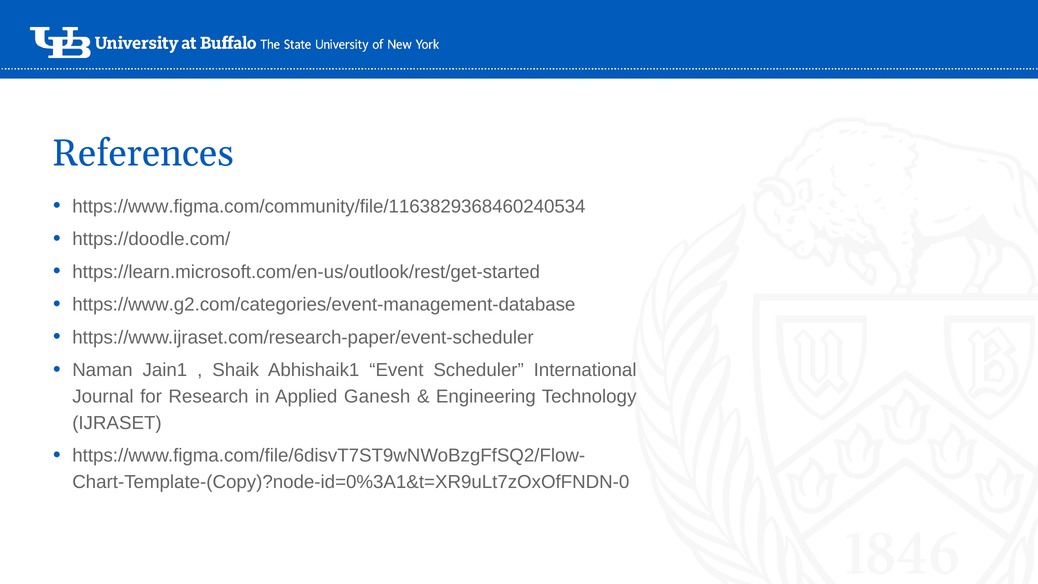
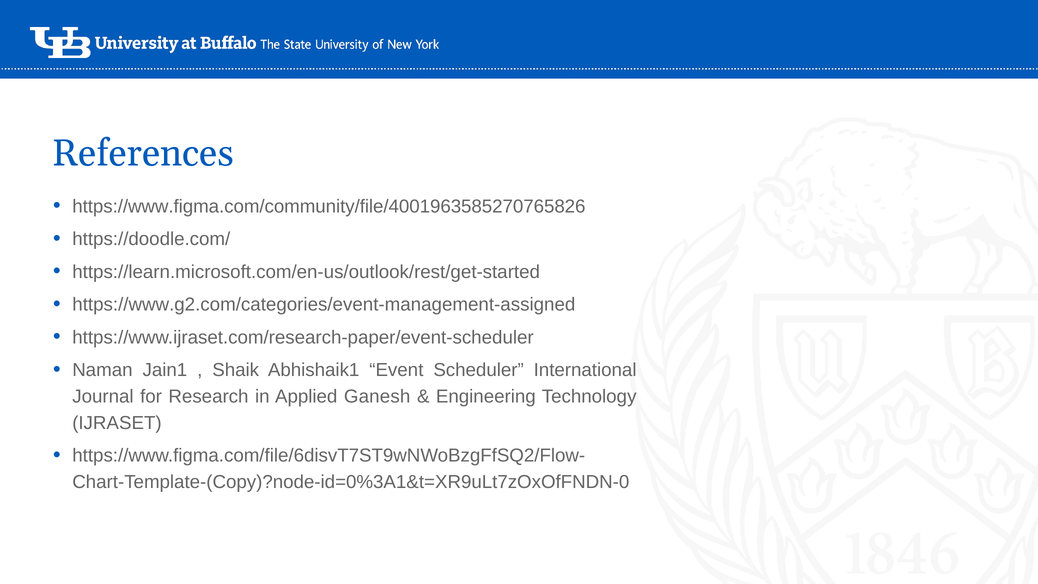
https://www.figma.com/community/file/1163829368460240534: https://www.figma.com/community/file/1163829368460240534 -> https://www.figma.com/community/file/4001963585270765826
https://www.g2.com/categories/event-management-database: https://www.g2.com/categories/event-management-database -> https://www.g2.com/categories/event-management-assigned
